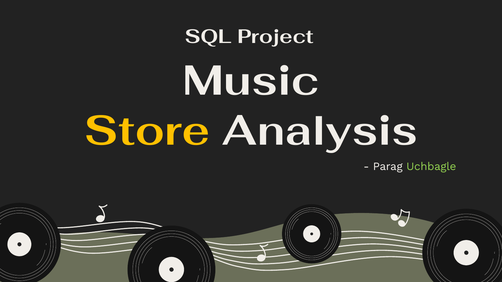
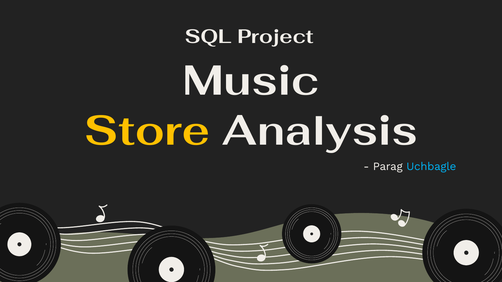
Uchbagle colour: light green -> light blue
